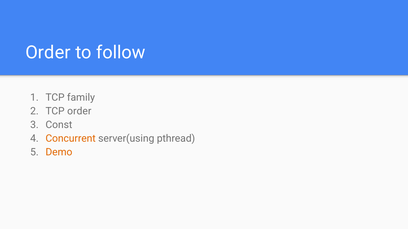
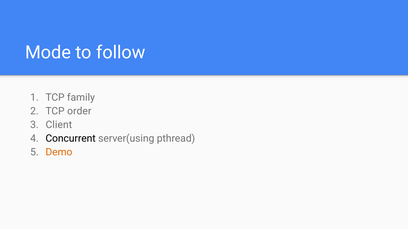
Order at (48, 53): Order -> Mode
Const: Const -> Client
Concurrent colour: orange -> black
